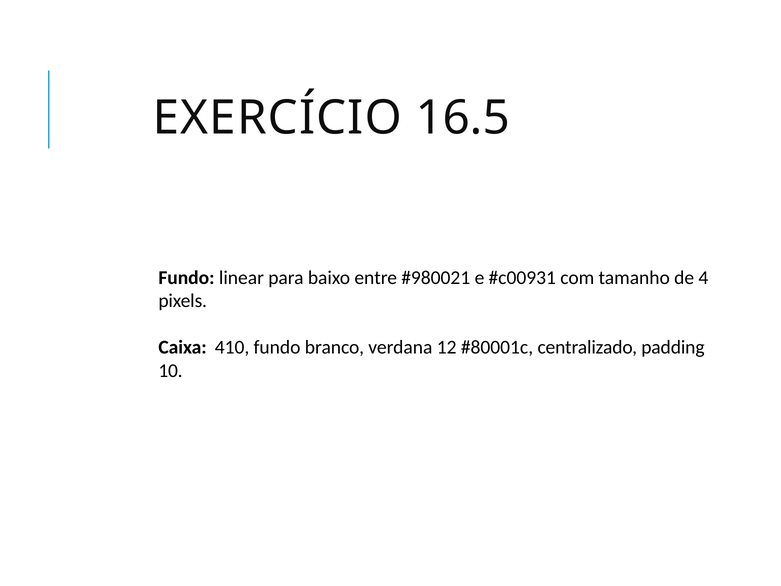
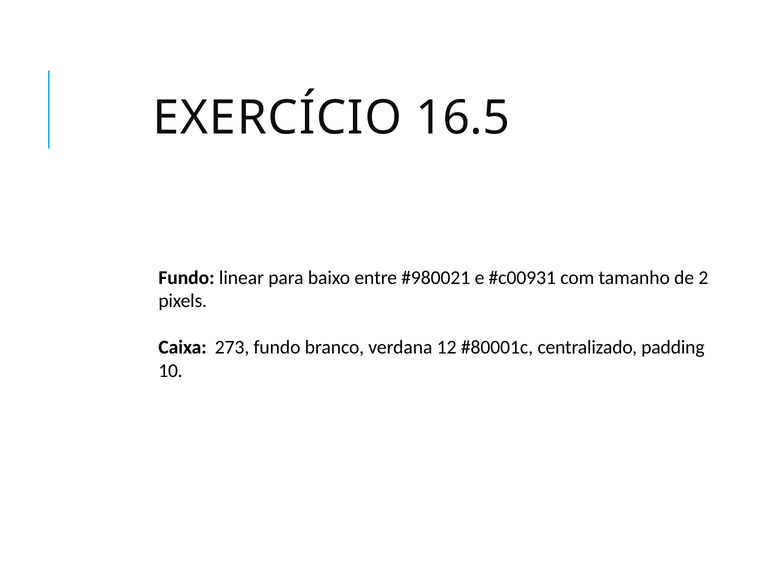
4: 4 -> 2
410: 410 -> 273
